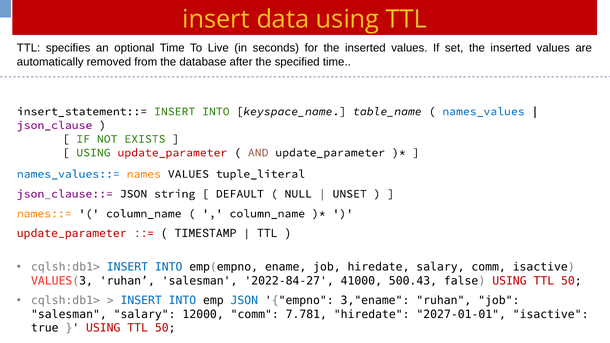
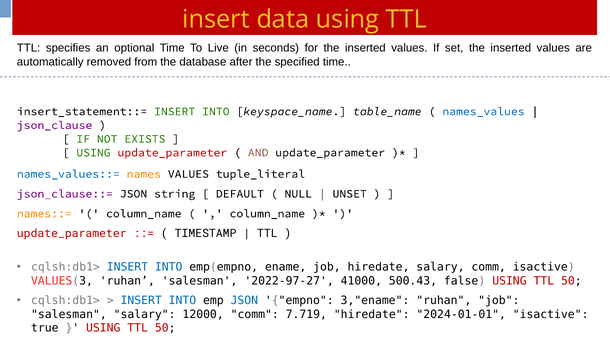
2022-84-27: 2022-84-27 -> 2022-97-27
7.781: 7.781 -> 7.719
2027-01-01: 2027-01-01 -> 2024-01-01
